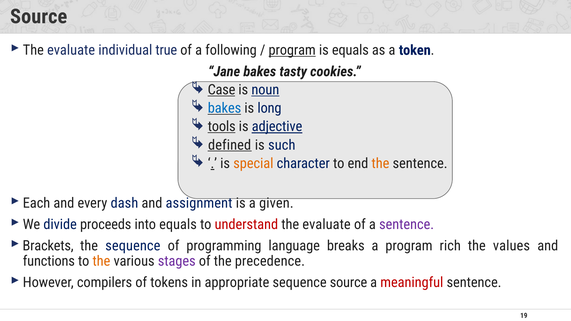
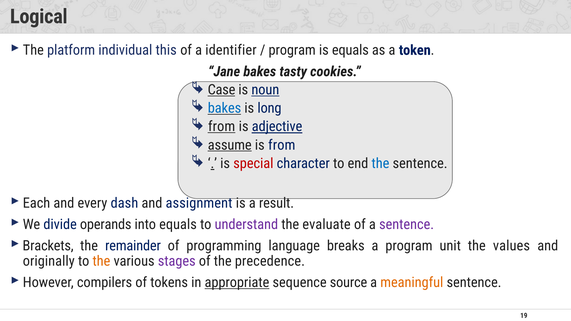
Source at (39, 17): Source -> Logical
evaluate at (71, 50): evaluate -> platform
true: true -> this
following: following -> identifier
program at (292, 50) underline: present -> none
tools at (222, 127): tools -> from
defined: defined -> assume
is such: such -> from
special colour: orange -> red
the at (380, 163) colour: orange -> blue
given: given -> result
proceeds: proceeds -> operands
understand colour: red -> purple
the sequence: sequence -> remainder
rich: rich -> unit
functions: functions -> originally
appropriate underline: none -> present
meaningful colour: red -> orange
